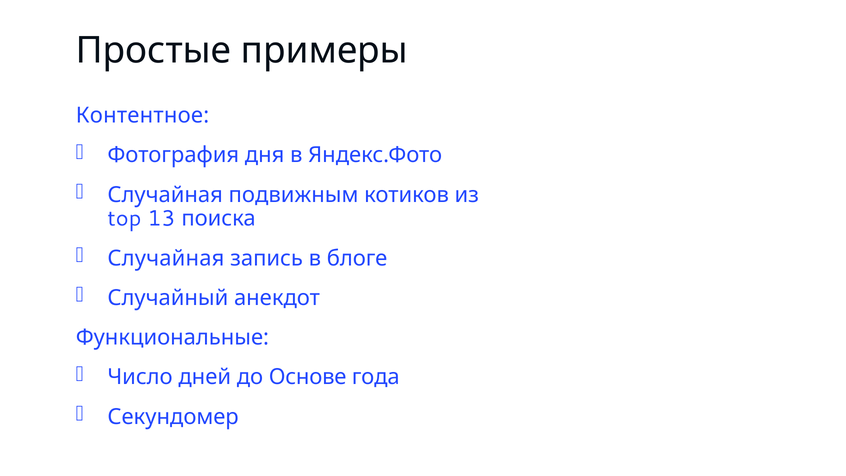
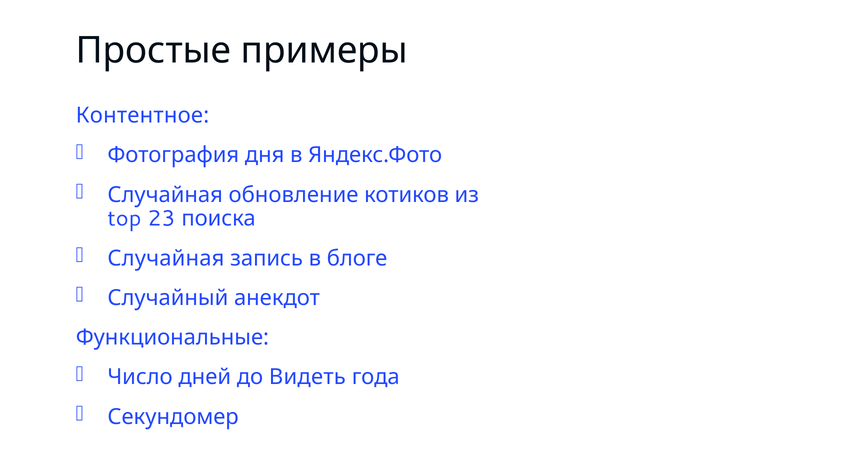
подвижным: подвижным -> обновление
13: 13 -> 23
Основе: Основе -> Видеть
